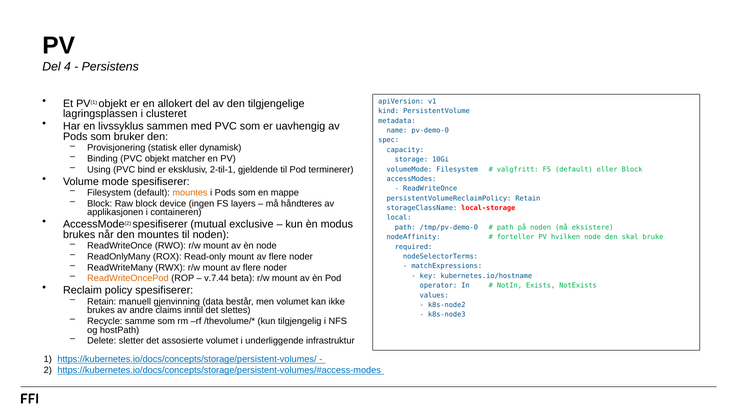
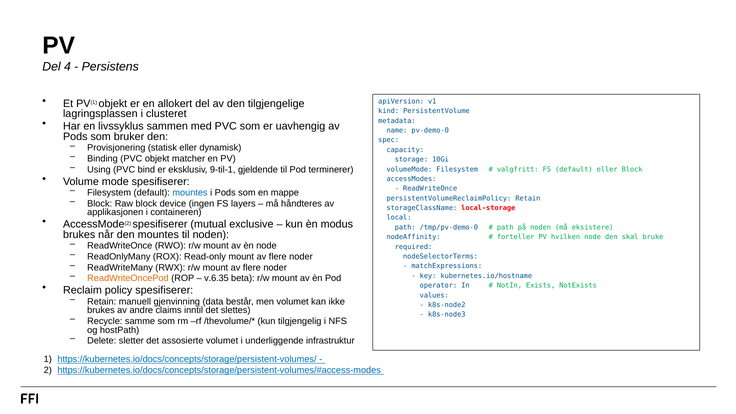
2-til-1: 2-til-1 -> 9-til-1
mountes at (190, 193) colour: orange -> blue
v.7.44: v.7.44 -> v.6.35
